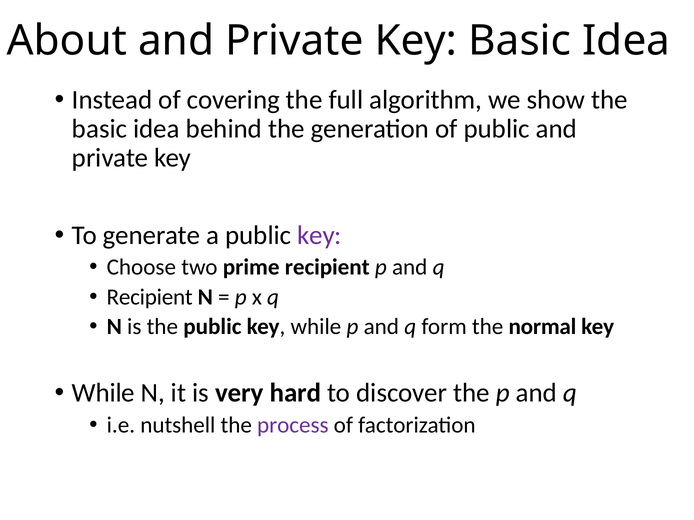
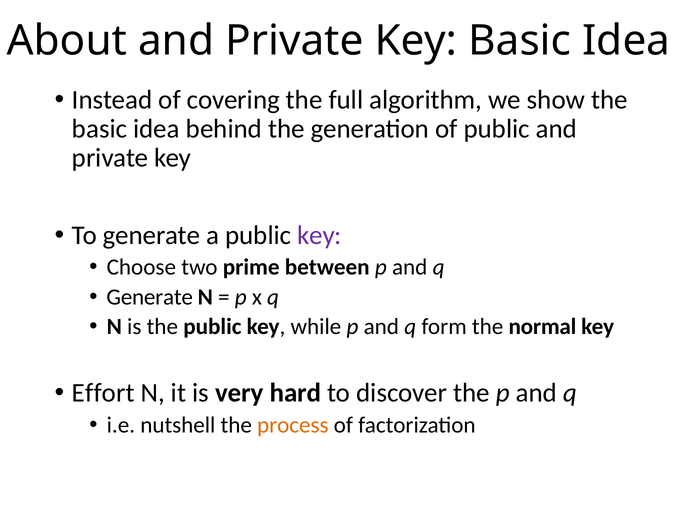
prime recipient: recipient -> between
Recipient at (150, 297): Recipient -> Generate
While at (103, 393): While -> Effort
process colour: purple -> orange
